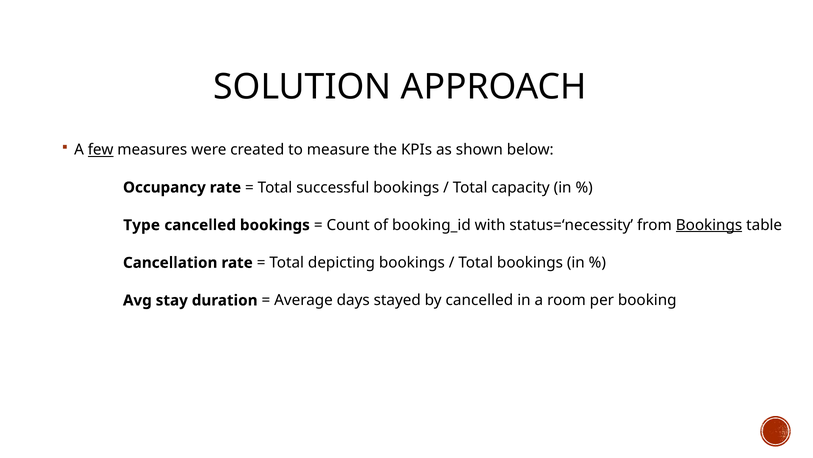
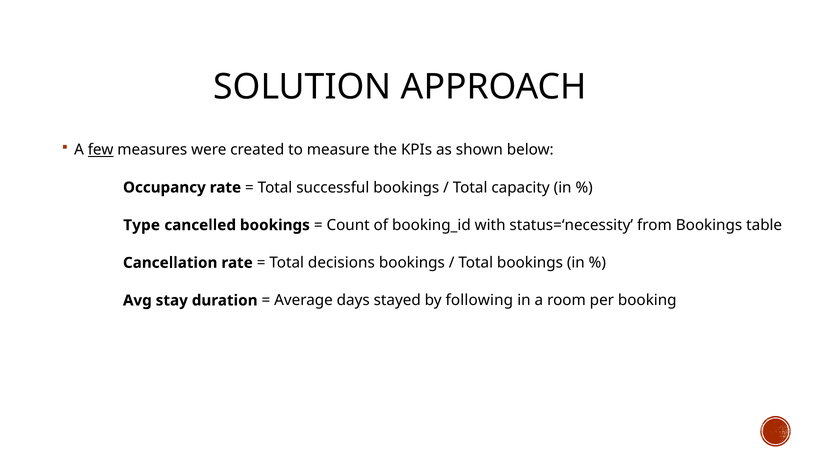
Bookings at (709, 225) underline: present -> none
depicting: depicting -> decisions
by cancelled: cancelled -> following
